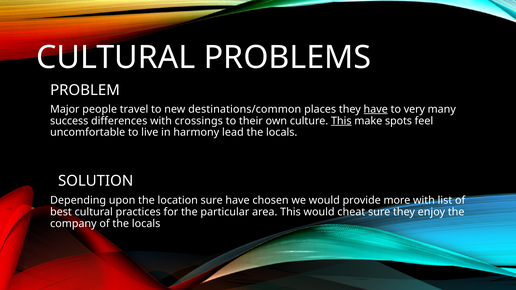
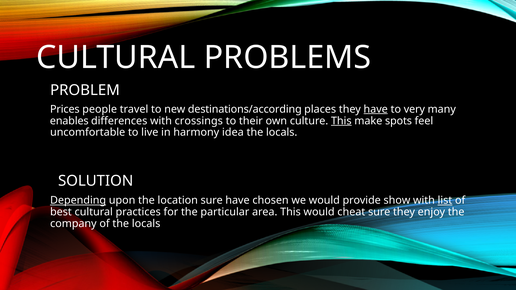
Major: Major -> Prices
destinations/common: destinations/common -> destinations/according
success: success -> enables
lead: lead -> idea
Depending underline: none -> present
more: more -> show
list underline: none -> present
